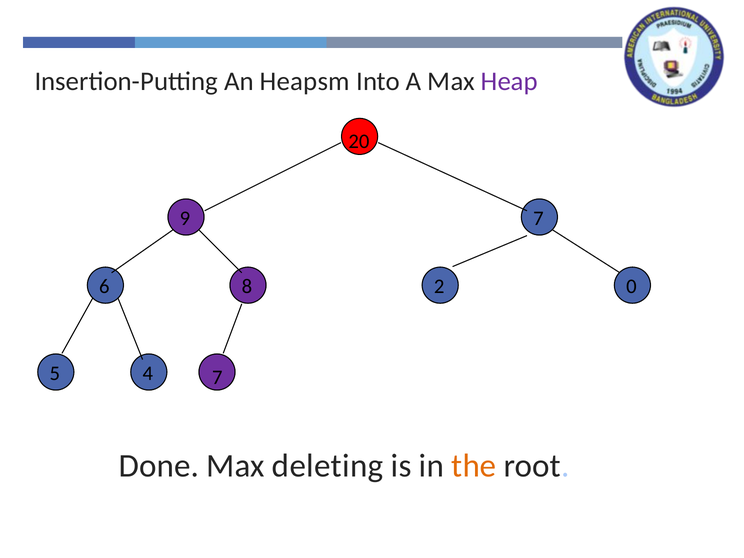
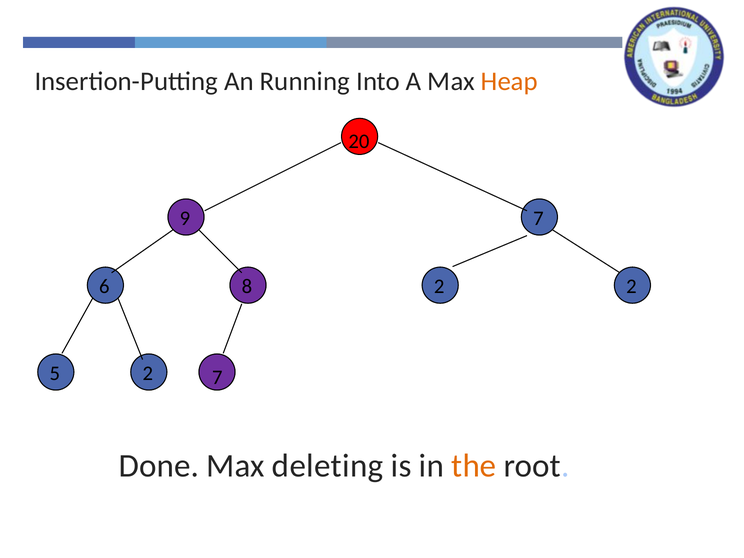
Heapsm: Heapsm -> Running
Heap colour: purple -> orange
2 0: 0 -> 2
5 4: 4 -> 2
